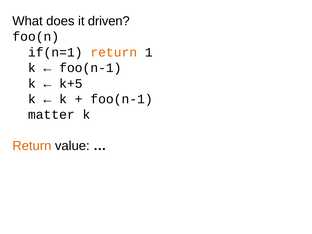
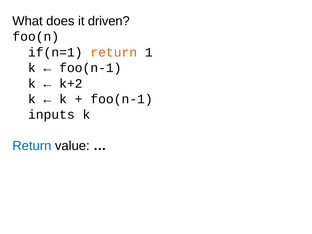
k+5: k+5 -> k+2
matter: matter -> inputs
Return at (32, 146) colour: orange -> blue
